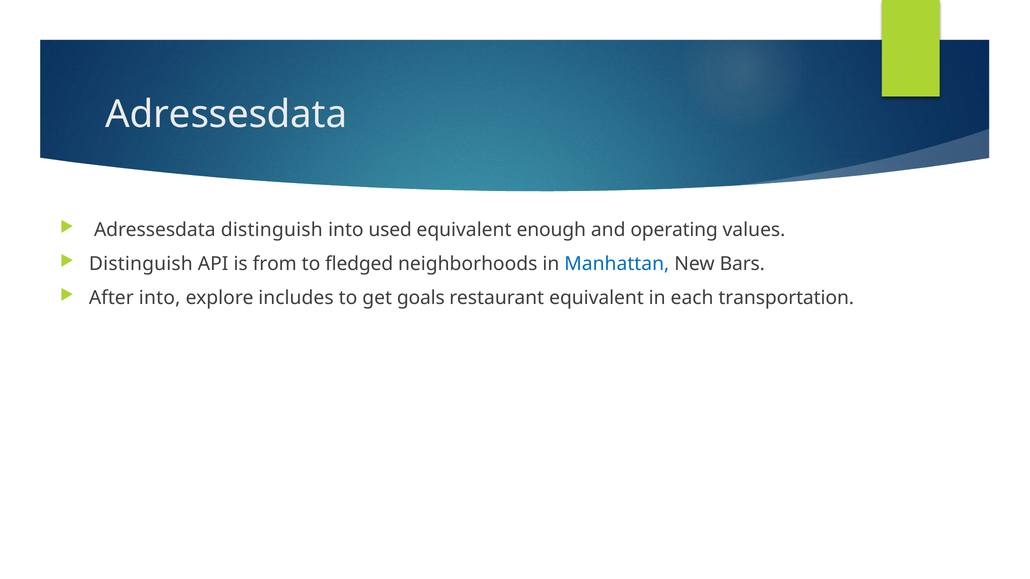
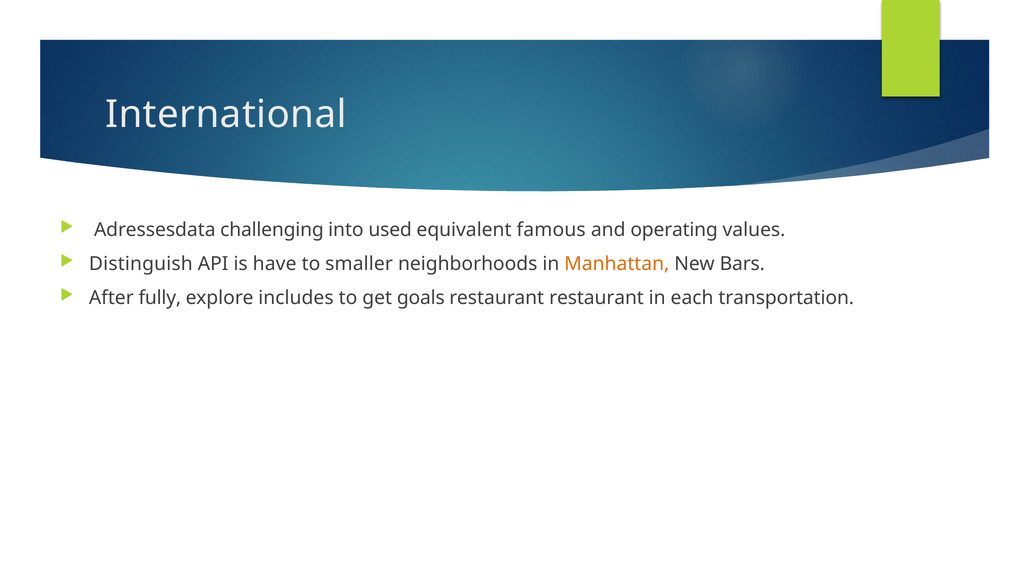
Adressesdata at (226, 115): Adressesdata -> International
Adressesdata distinguish: distinguish -> challenging
enough: enough -> famous
from: from -> have
fledged: fledged -> smaller
Manhattan colour: blue -> orange
After into: into -> fully
restaurant equivalent: equivalent -> restaurant
